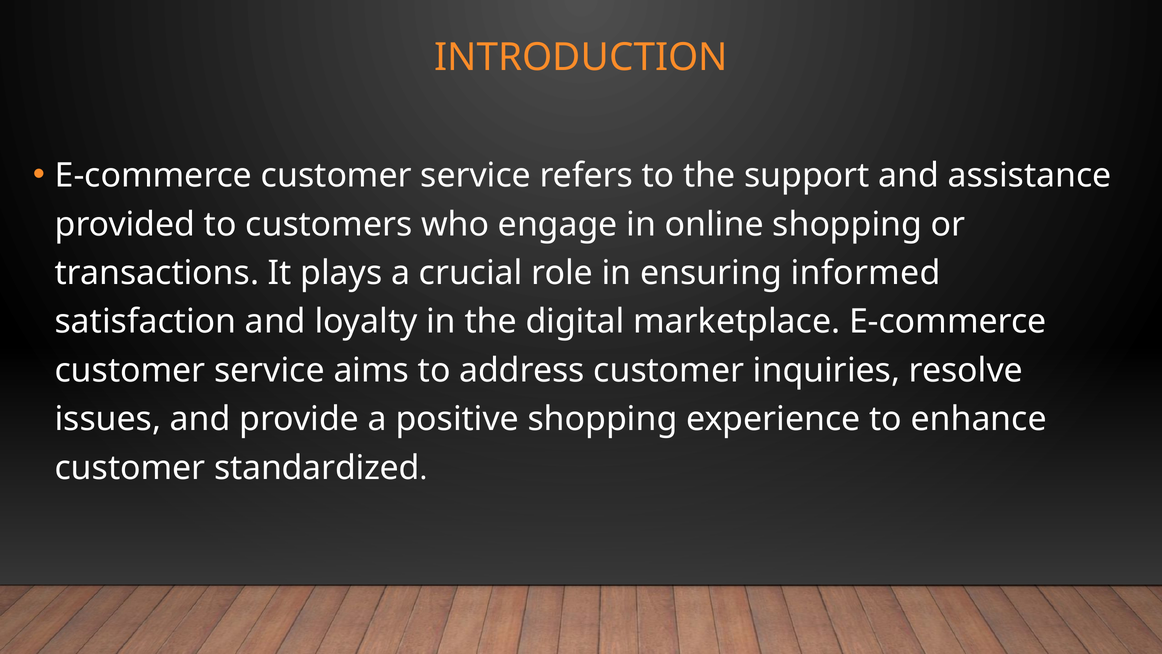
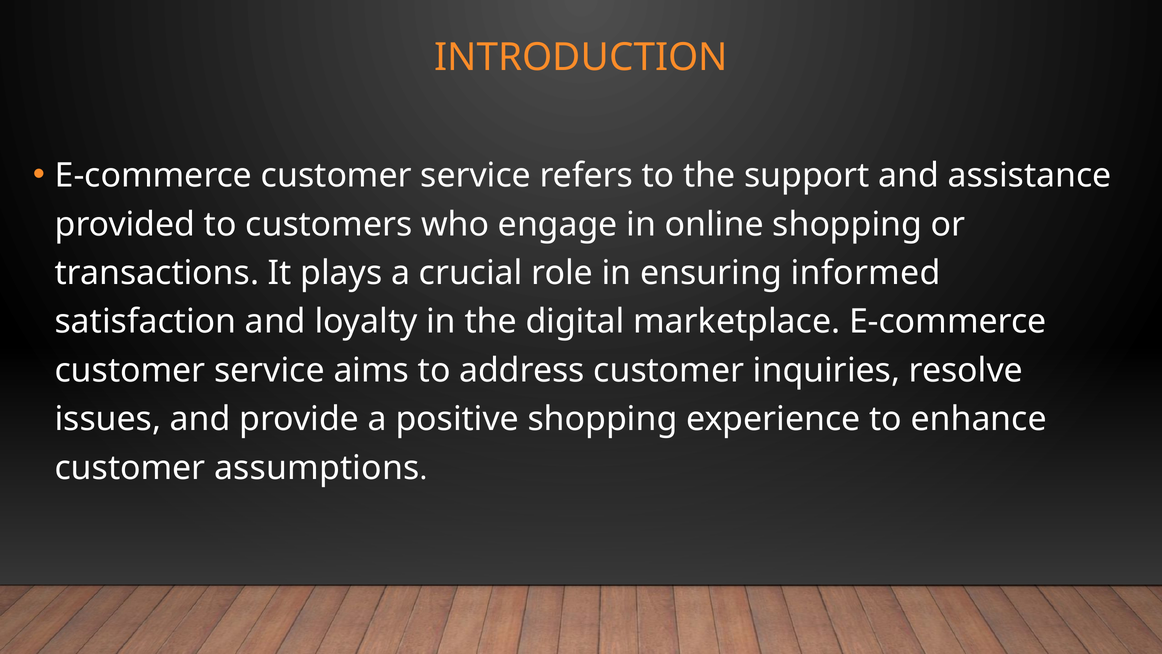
standardized: standardized -> assumptions
